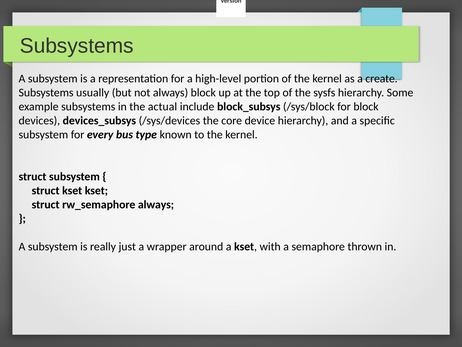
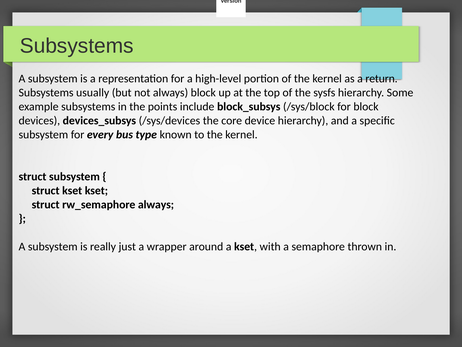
create: create -> return
actual: actual -> points
